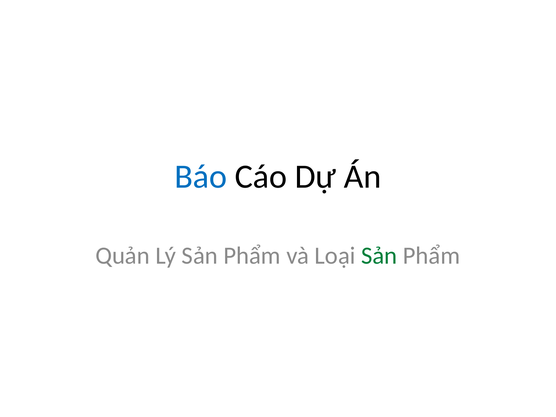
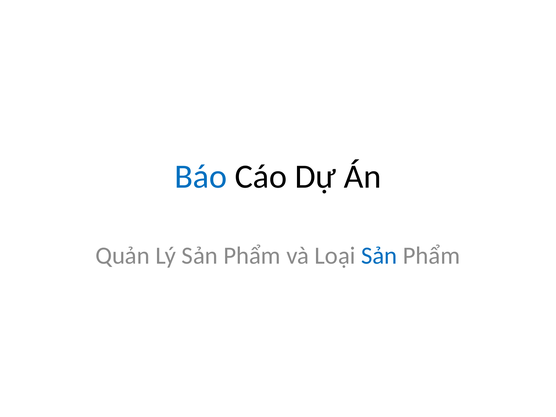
Sản at (379, 256) colour: green -> blue
